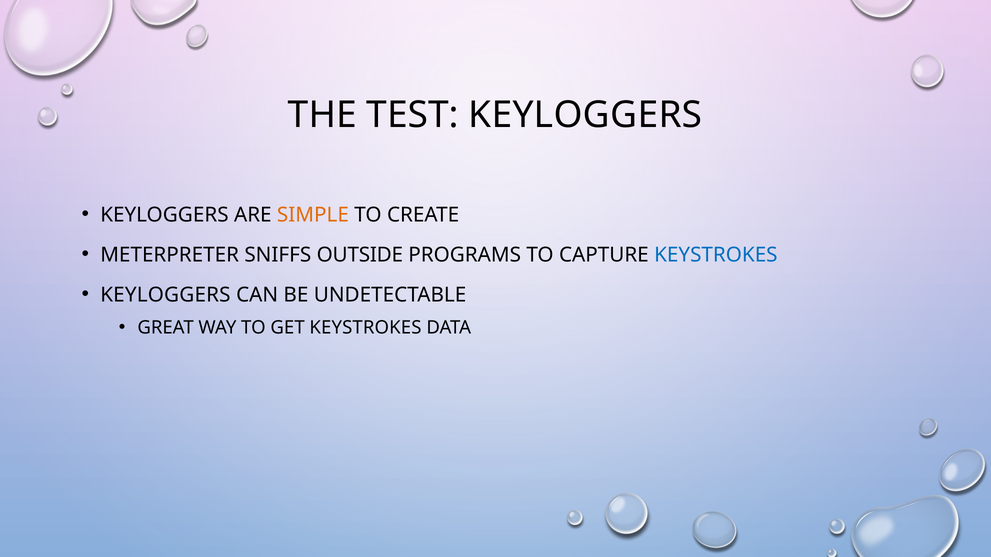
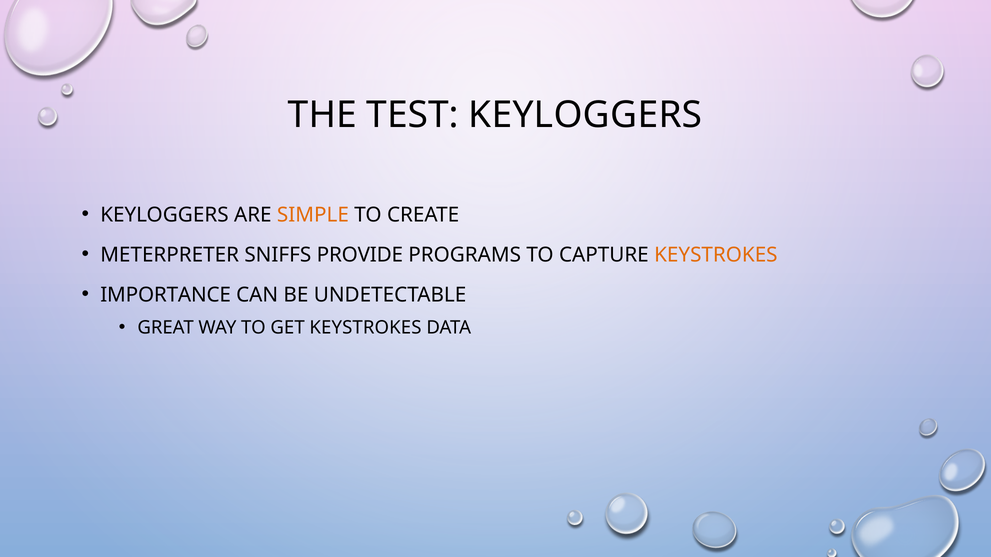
OUTSIDE: OUTSIDE -> PROVIDE
KEYSTROKES at (716, 255) colour: blue -> orange
KEYLOGGERS at (165, 295): KEYLOGGERS -> IMPORTANCE
